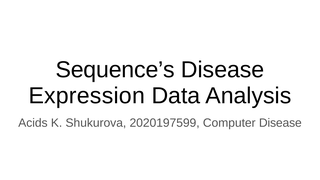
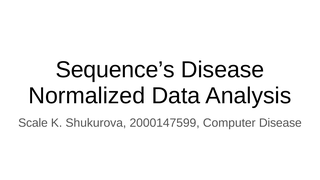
Expression: Expression -> Normalized
Acids: Acids -> Scale
2020197599: 2020197599 -> 2000147599
